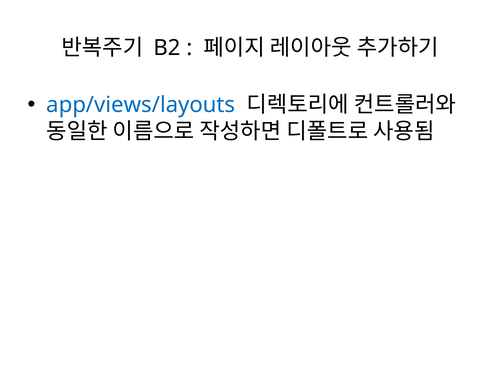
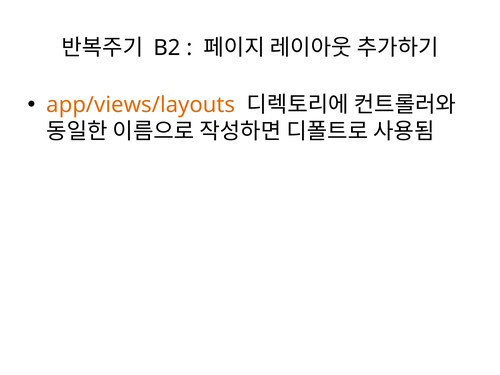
app/views/layouts colour: blue -> orange
